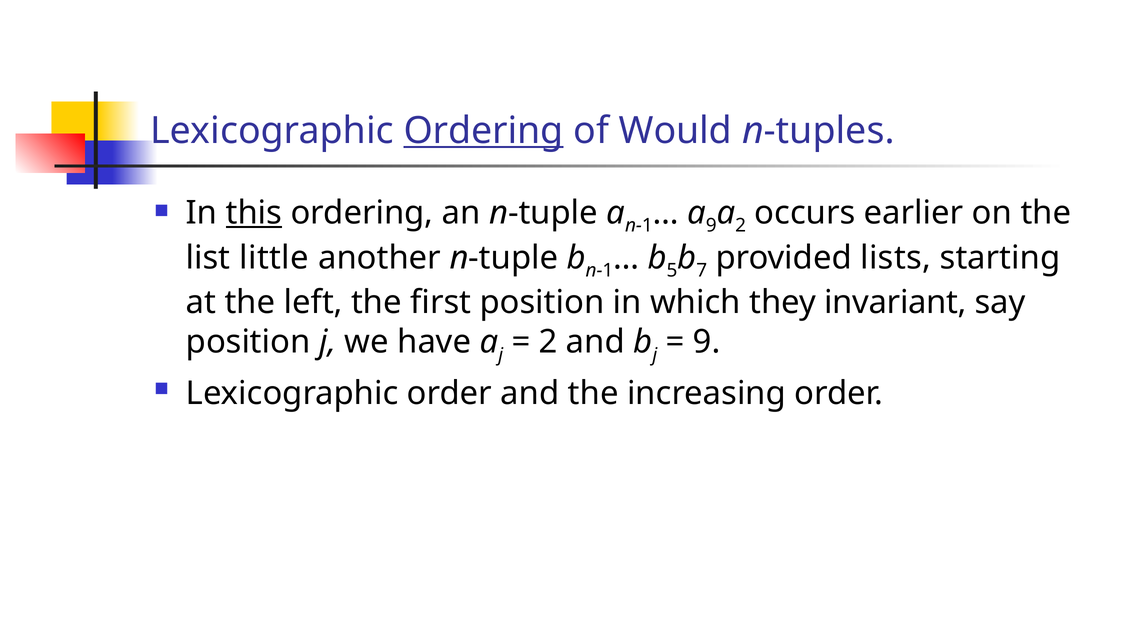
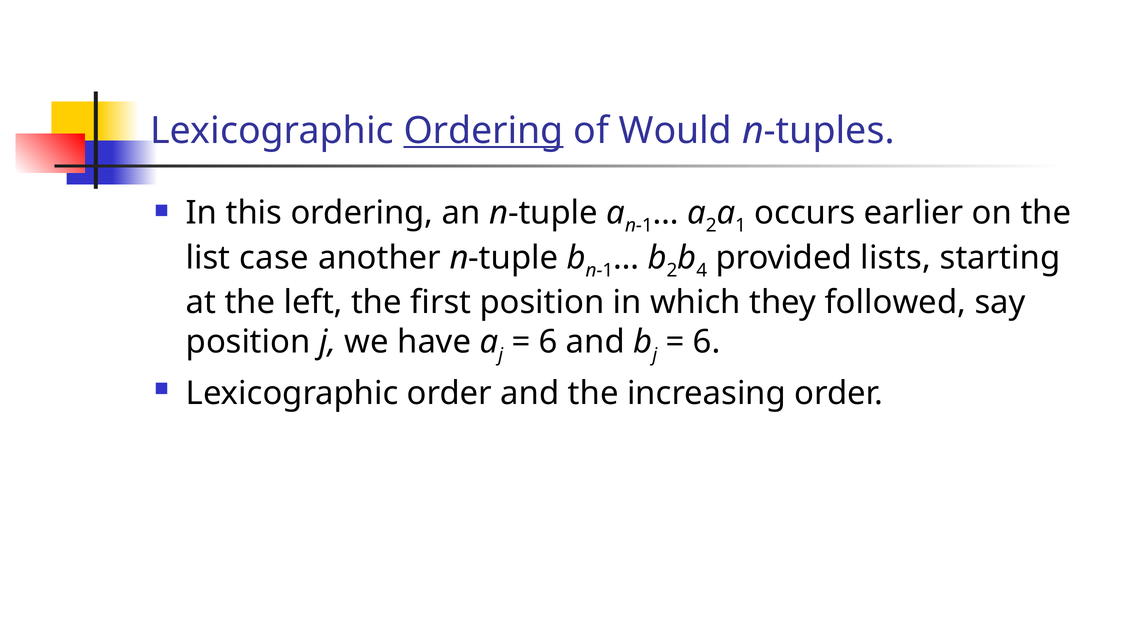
this underline: present -> none
9 at (711, 226): 9 -> 2
2 at (741, 226): 2 -> 1
little: little -> case
5 at (672, 270): 5 -> 2
7: 7 -> 4
invariant: invariant -> followed
2 at (548, 342): 2 -> 6
9 at (707, 342): 9 -> 6
